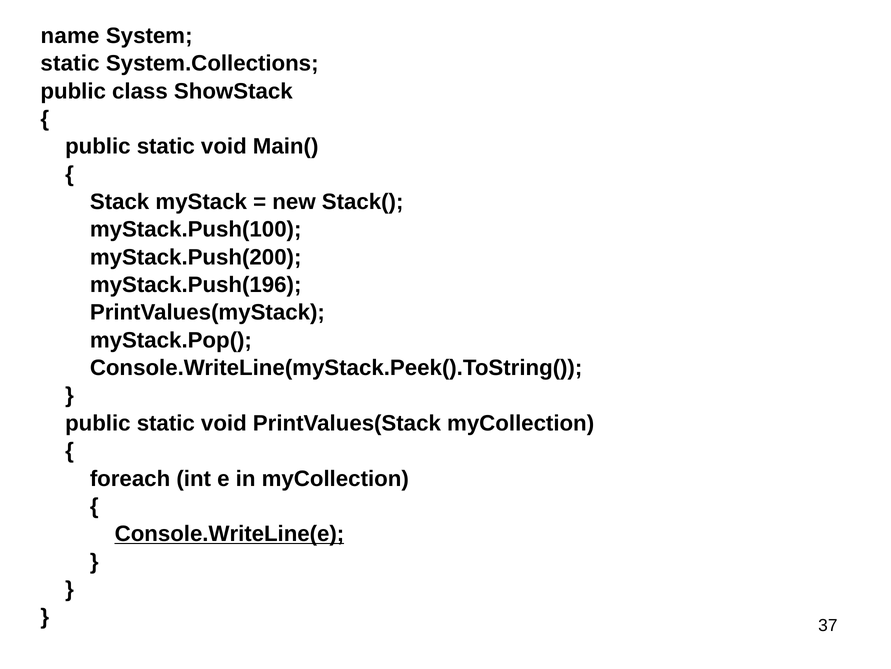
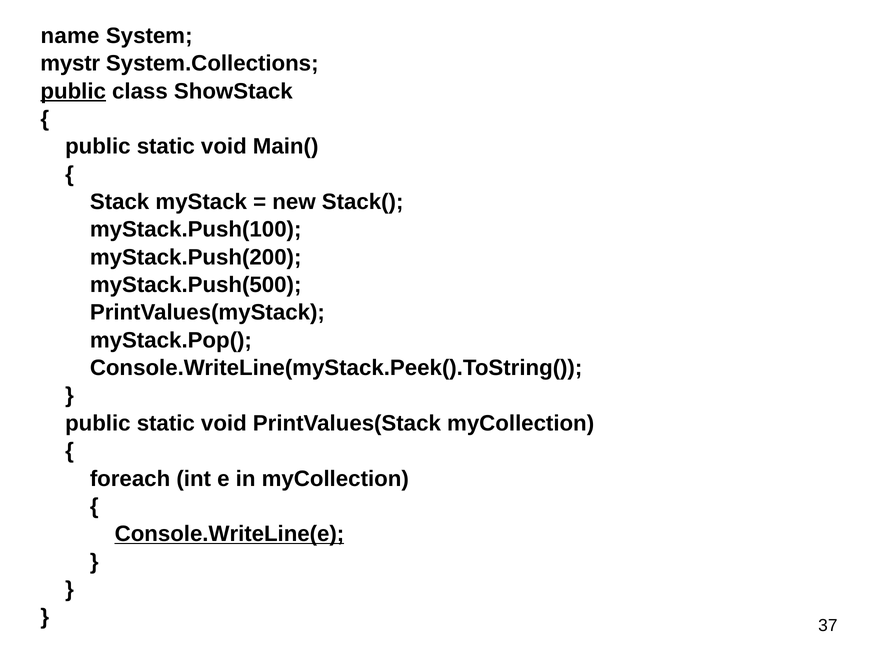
static at (70, 63): static -> mystr
public at (73, 91) underline: none -> present
myStack.Push(196: myStack.Push(196 -> myStack.Push(500
